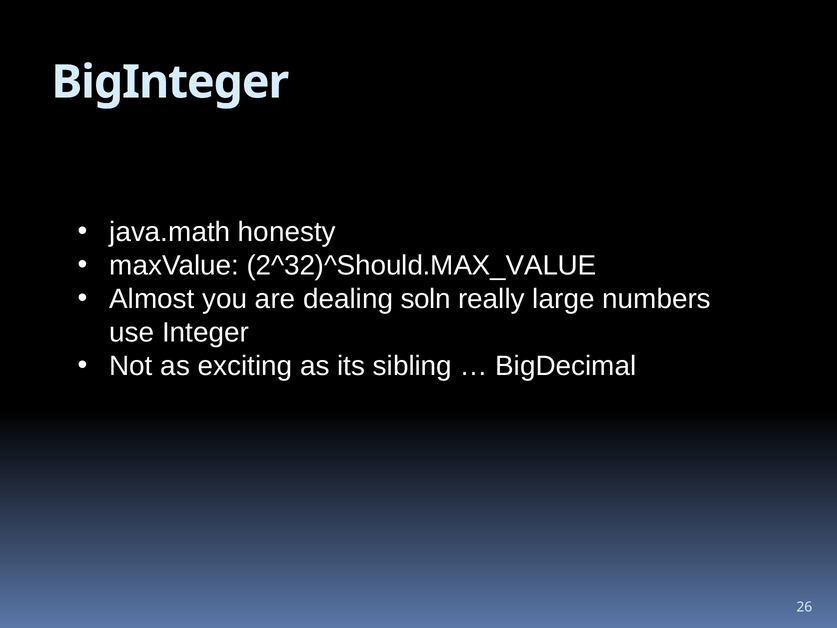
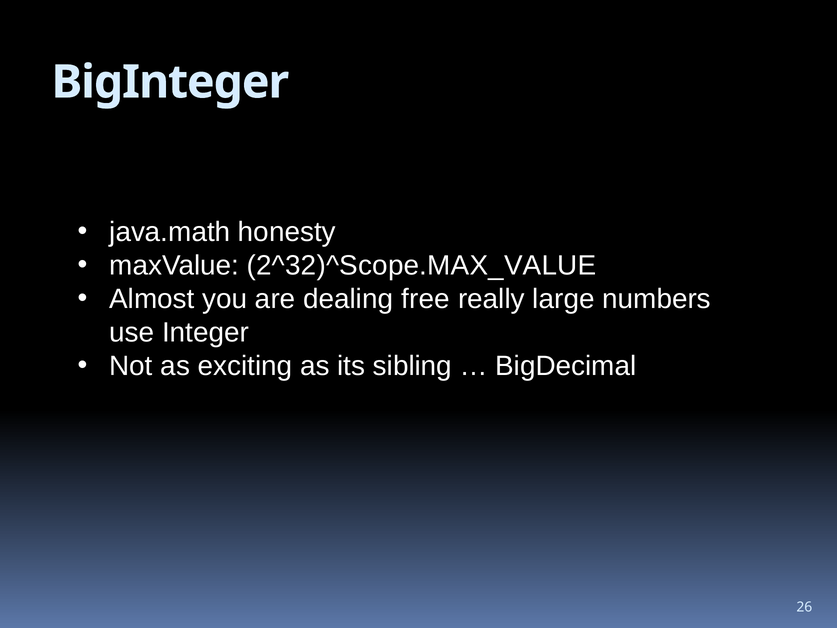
2^32)^Should.MAX_VALUE: 2^32)^Should.MAX_VALUE -> 2^32)^Scope.MAX_VALUE
soln: soln -> free
